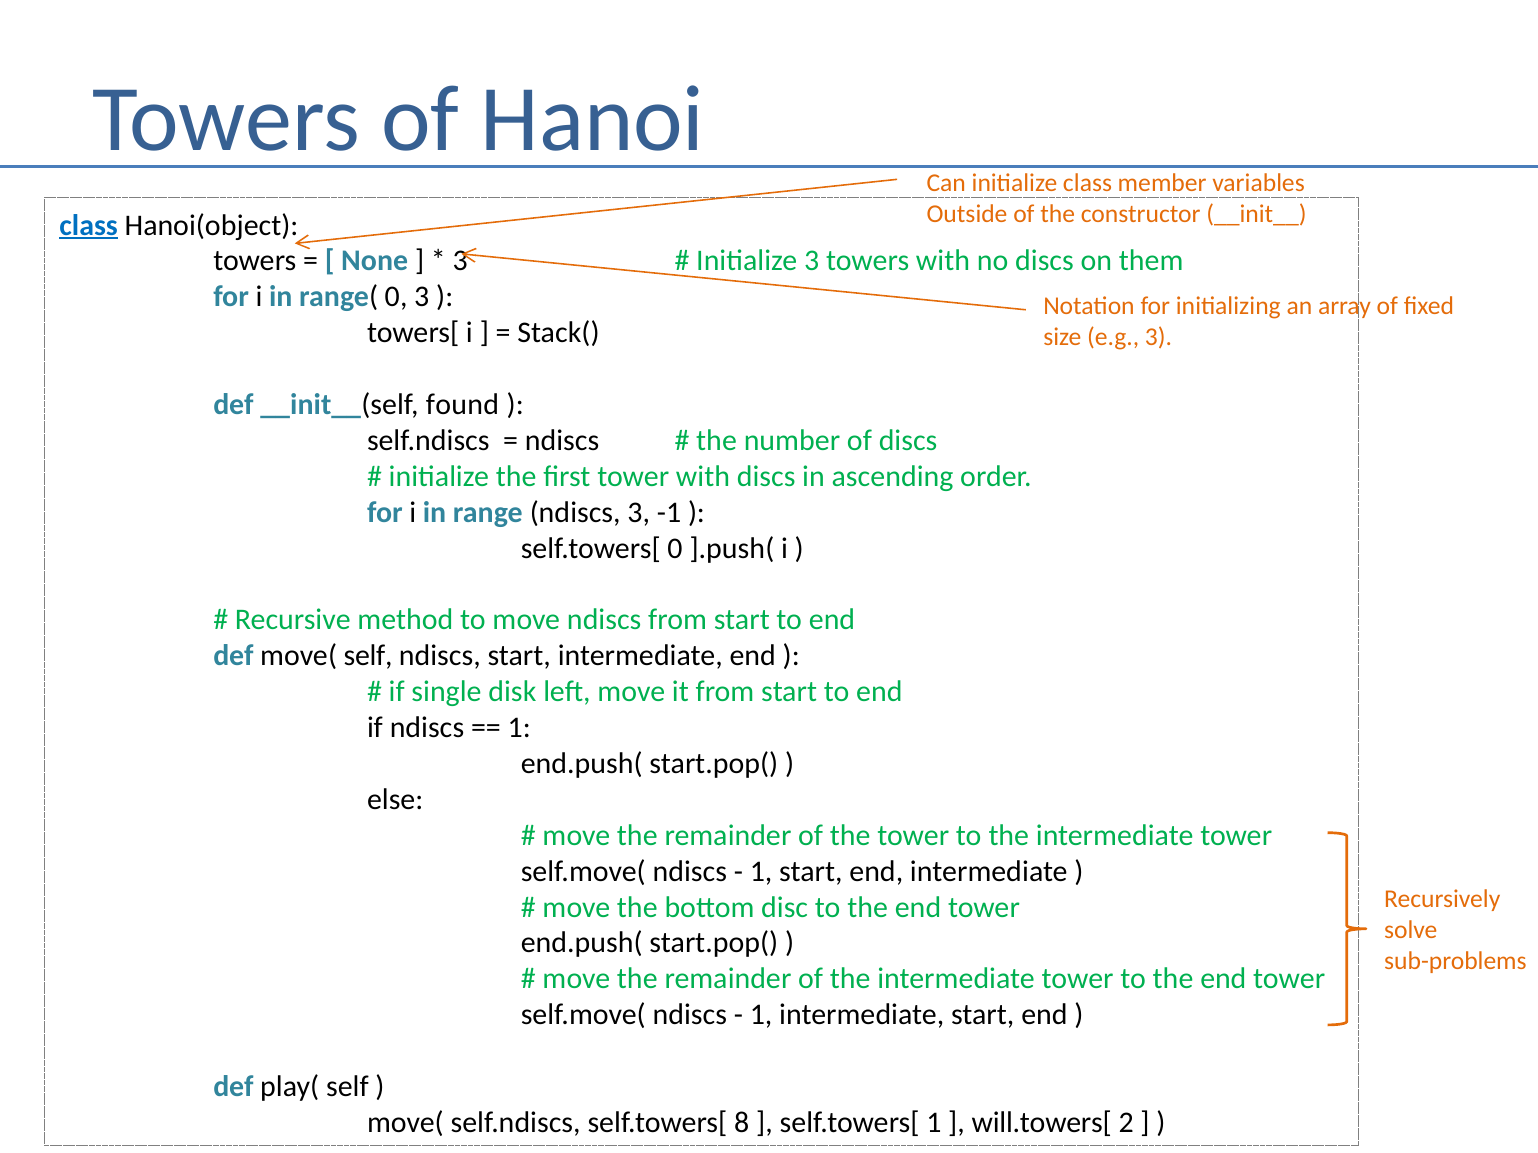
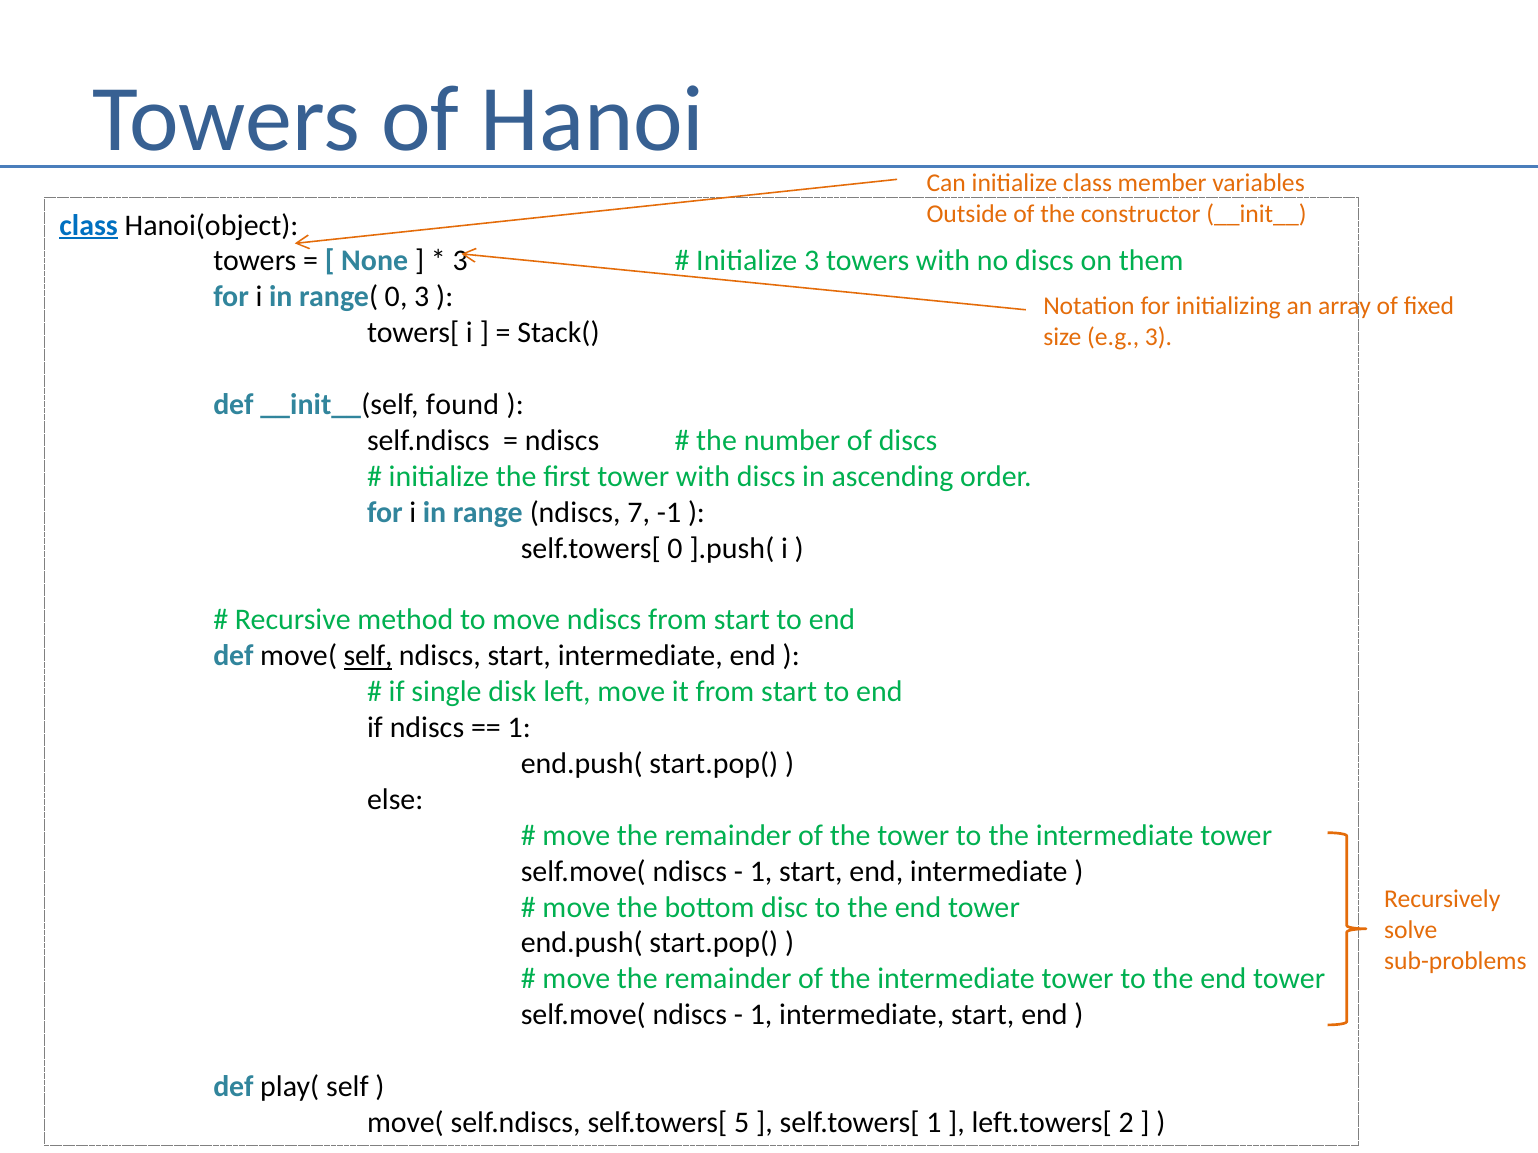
ndiscs 3: 3 -> 7
self at (368, 656) underline: none -> present
8: 8 -> 5
will.towers[: will.towers[ -> left.towers[
